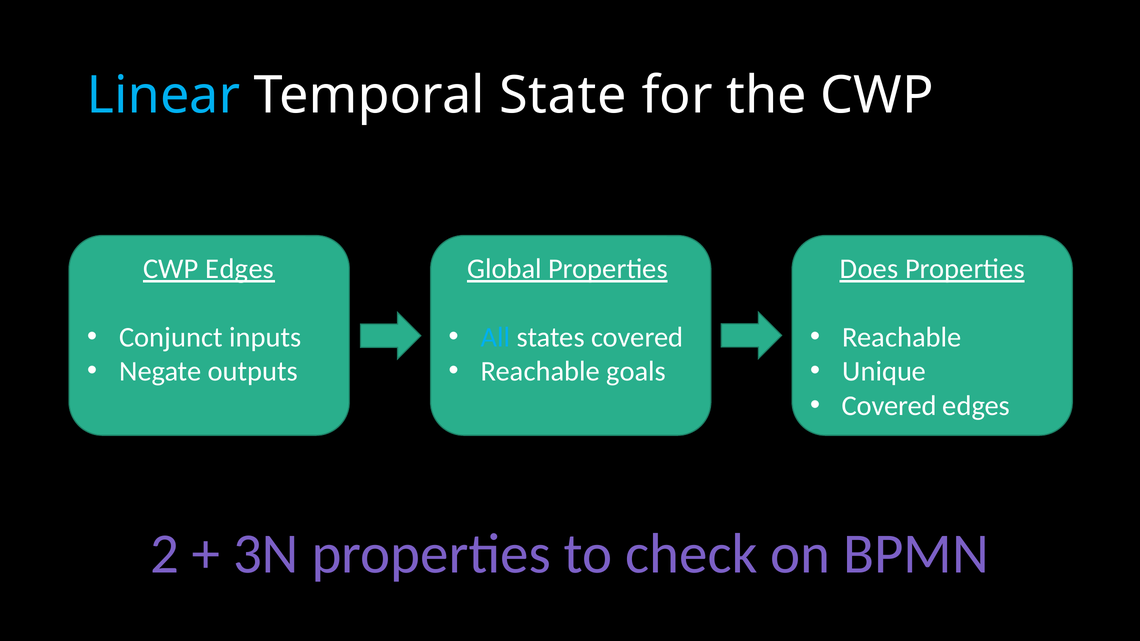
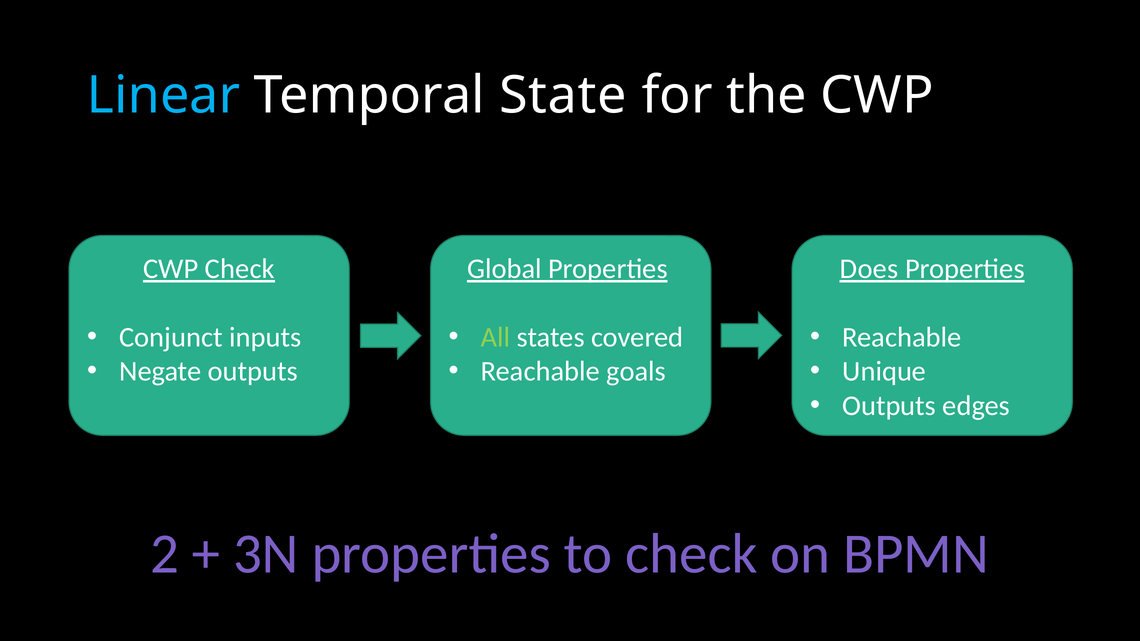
CWP Edges: Edges -> Check
All colour: light blue -> light green
Covered at (889, 406): Covered -> Outputs
